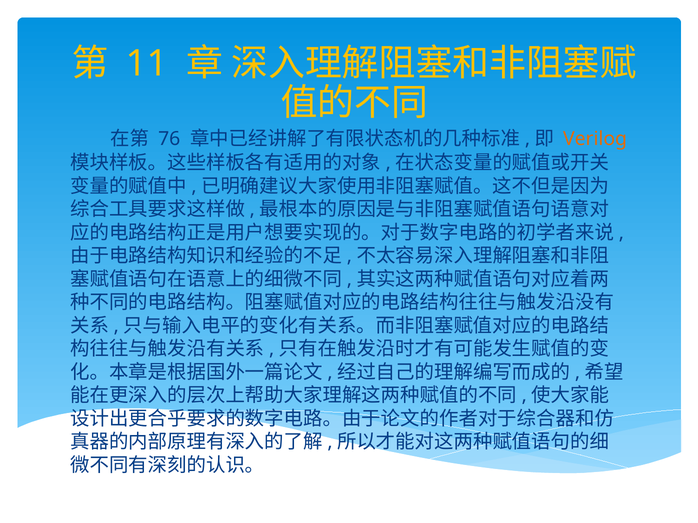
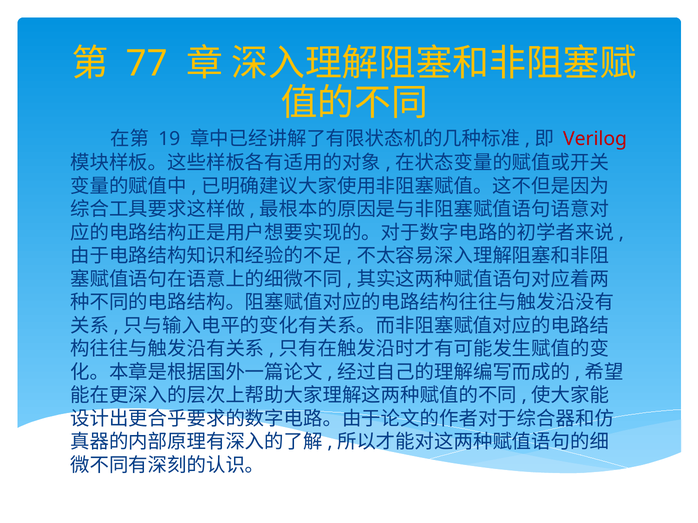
11: 11 -> 77
76: 76 -> 19
Verilog colour: orange -> red
